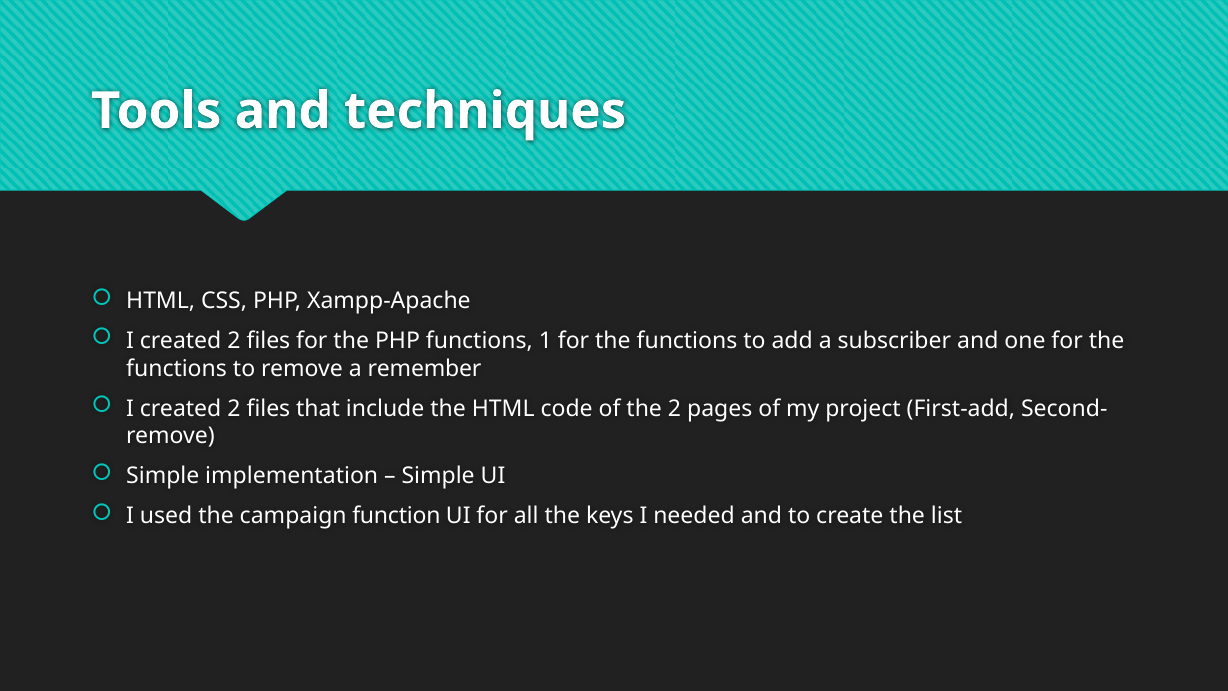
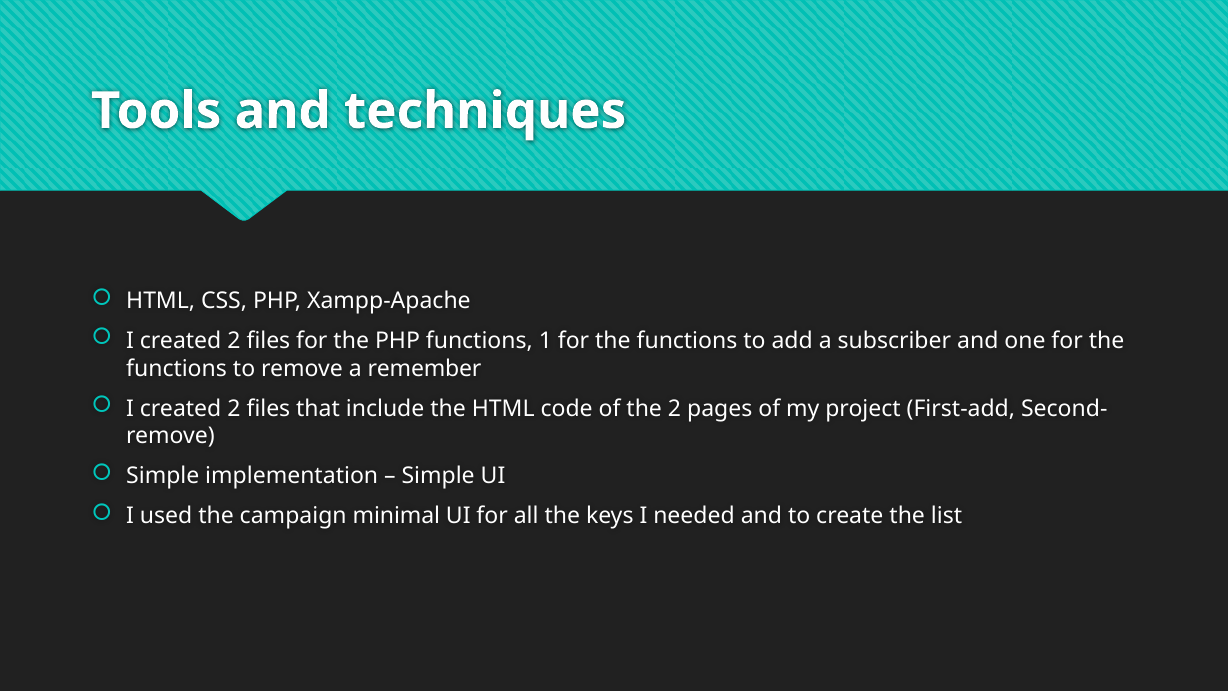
function: function -> minimal
